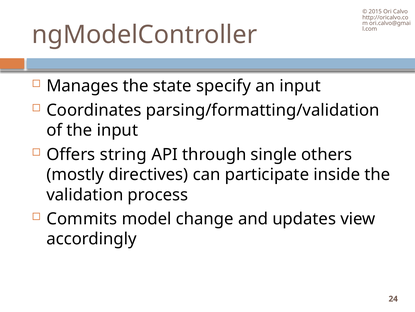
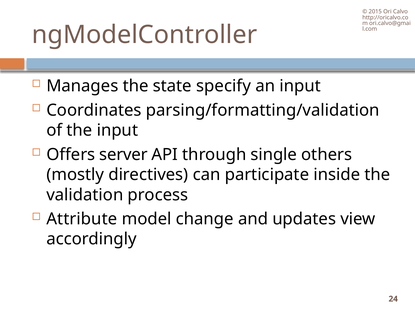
string: string -> server
Commits: Commits -> Attribute
